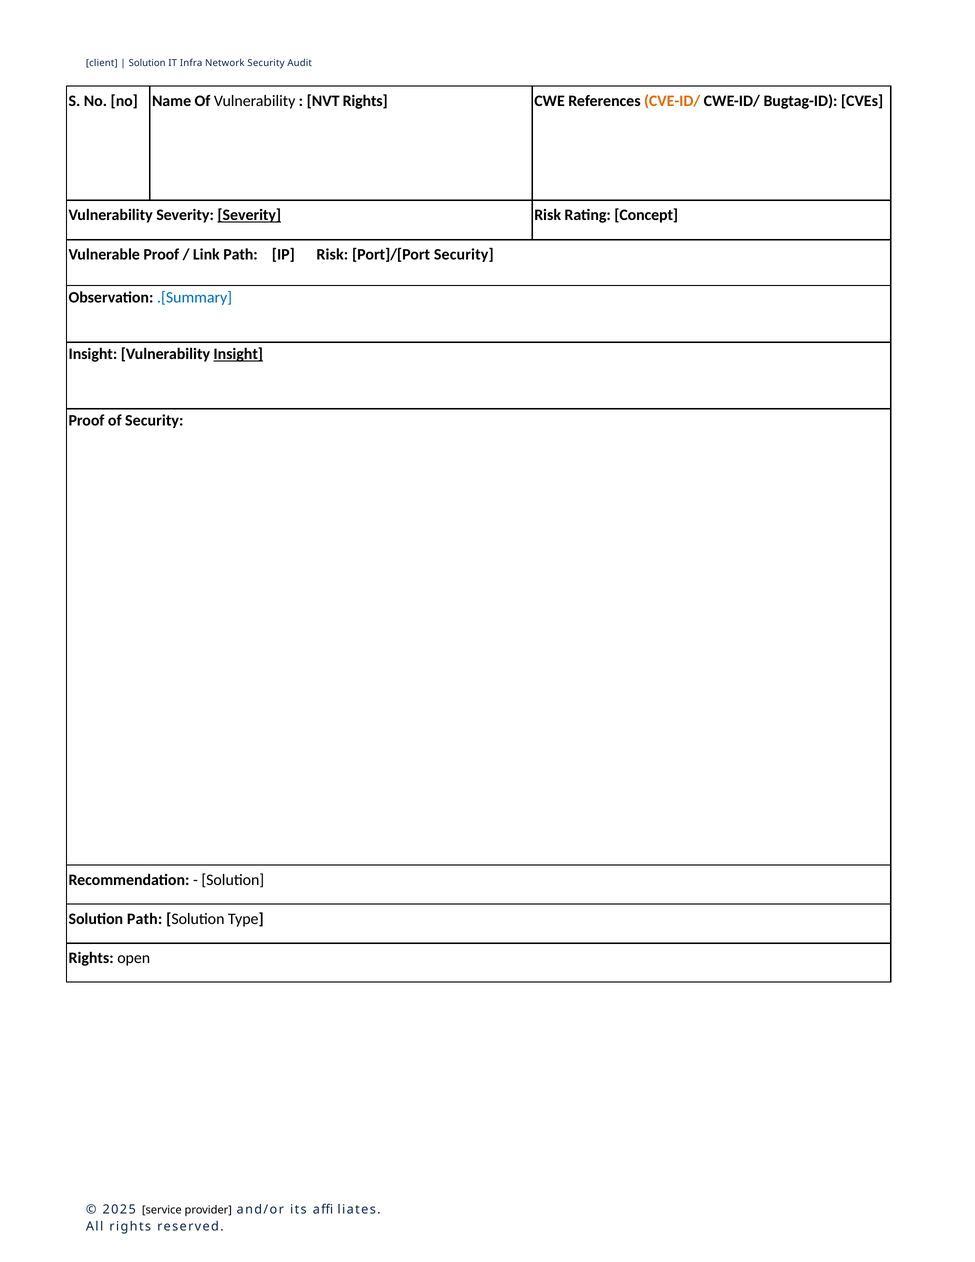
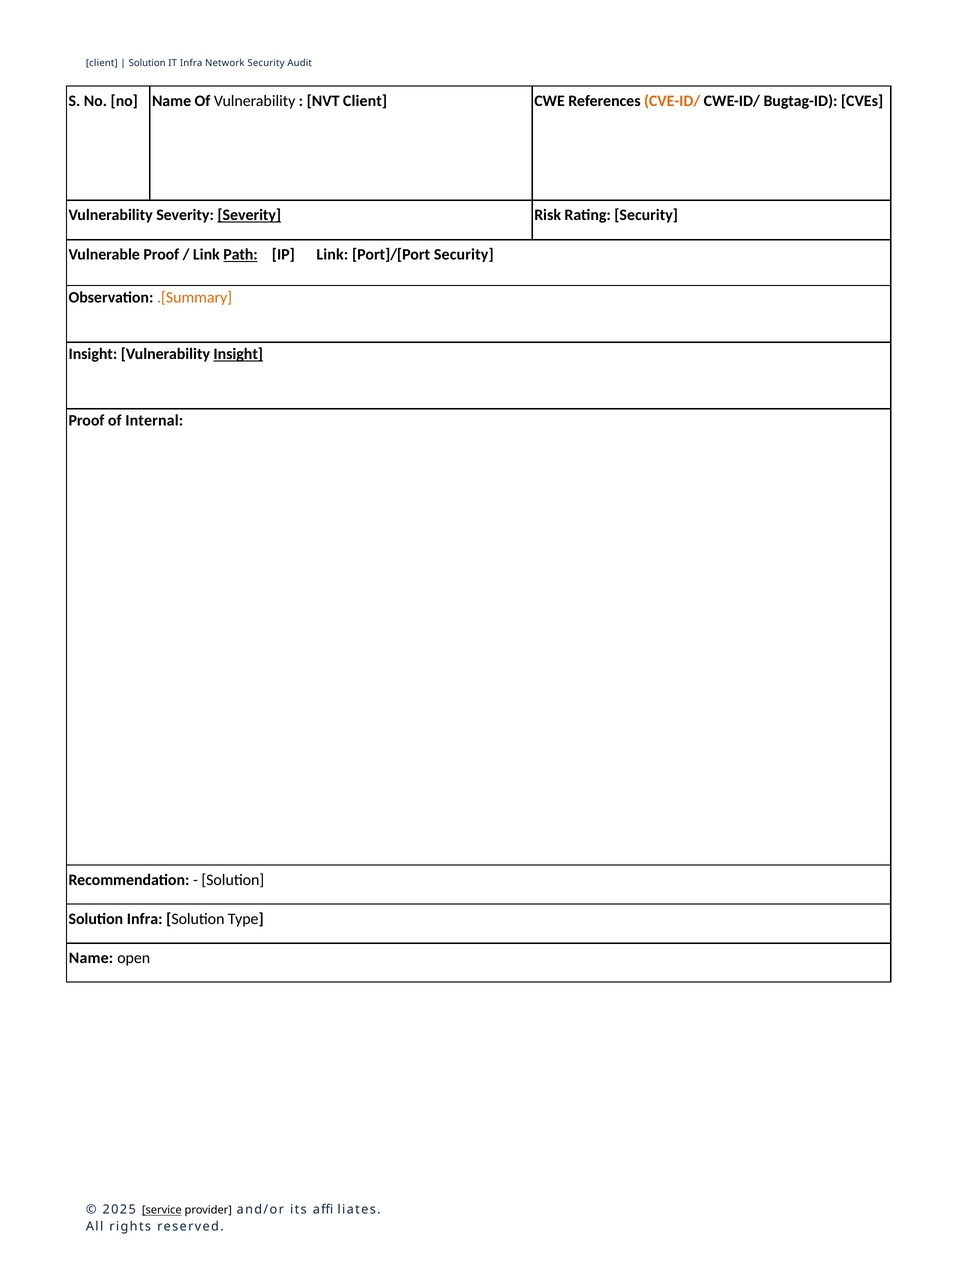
NVT Rights: Rights -> Client
Rating Concept: Concept -> Security
Path at (240, 255) underline: none -> present
IP Risk: Risk -> Link
.[Summary colour: blue -> orange
of Security: Security -> Internal
Solution Path: Path -> Infra
Rights at (91, 958): Rights -> Name
service underline: none -> present
